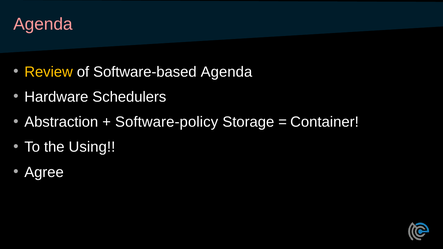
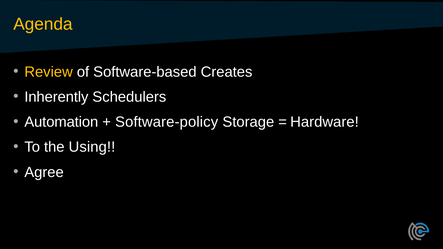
Agenda at (43, 24) colour: pink -> yellow
Software-based Agenda: Agenda -> Creates
Hardware: Hardware -> Inherently
Abstraction: Abstraction -> Automation
Container: Container -> Hardware
